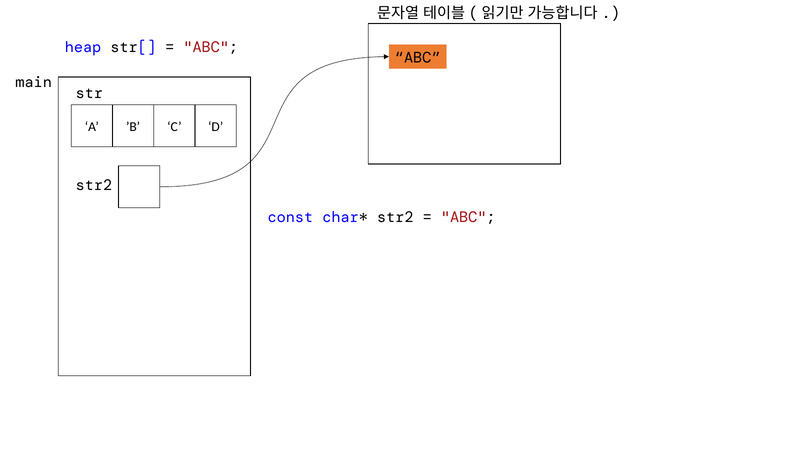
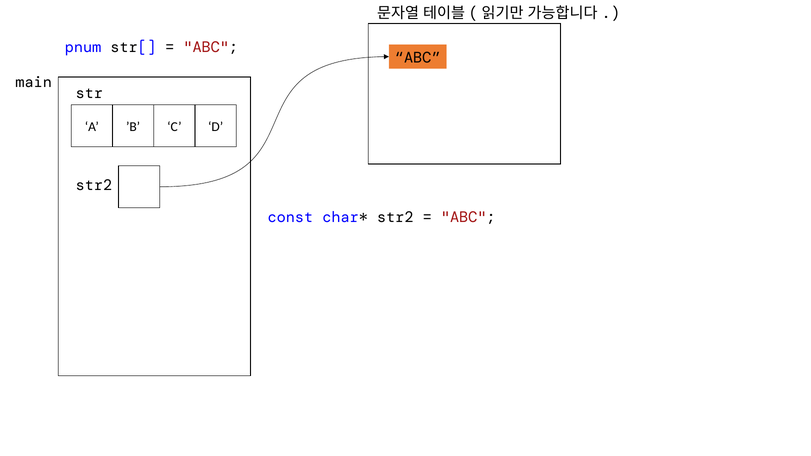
heap: heap -> pnum
